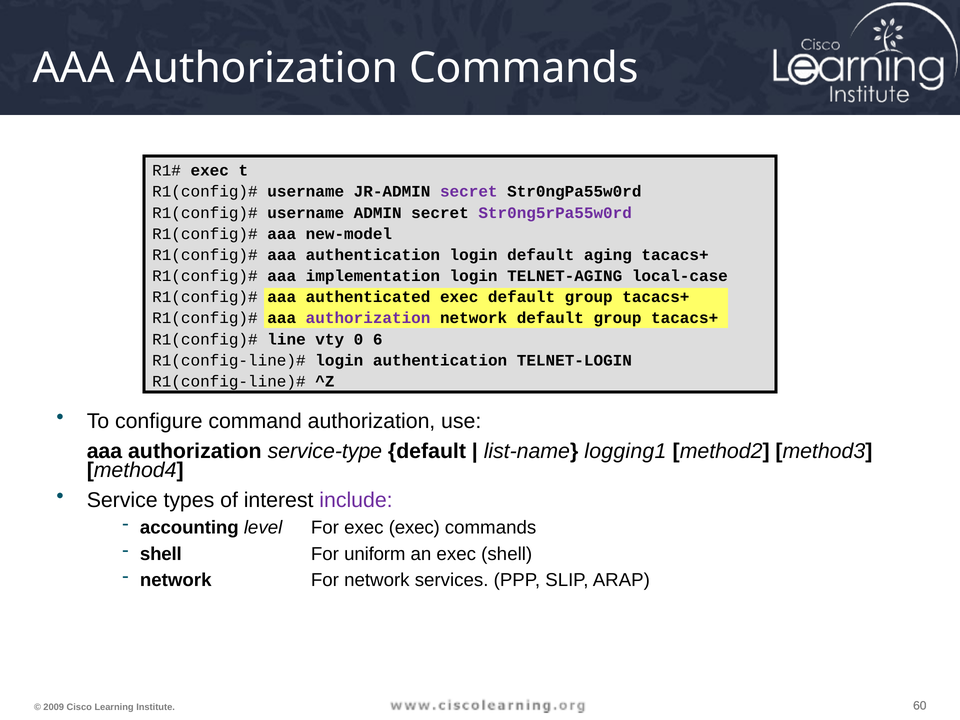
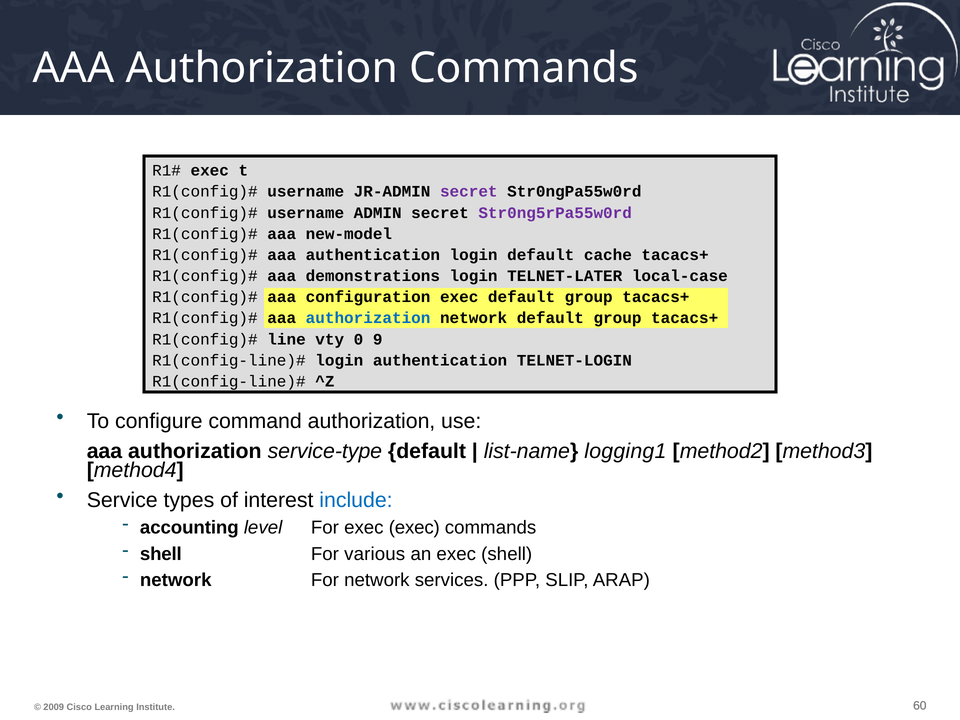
aging: aging -> cache
implementation: implementation -> demonstrations
TELNET-AGING: TELNET-AGING -> TELNET-LATER
authenticated: authenticated -> configuration
authorization at (368, 318) colour: purple -> blue
6: 6 -> 9
include colour: purple -> blue
uniform: uniform -> various
